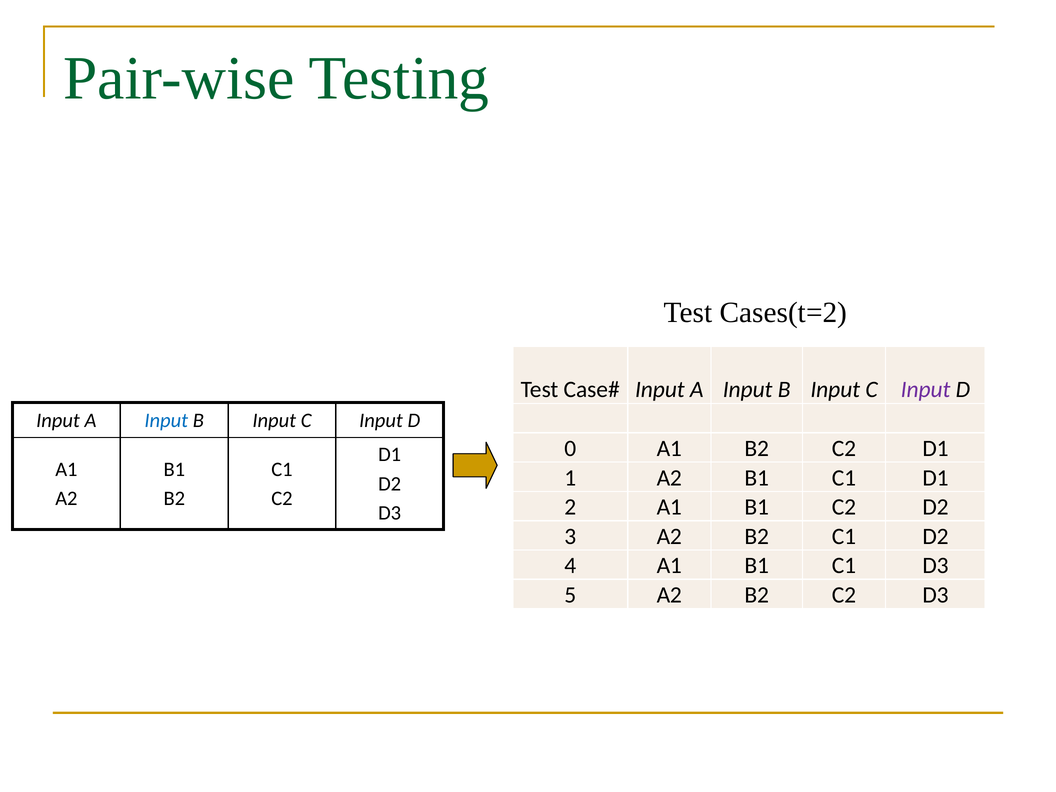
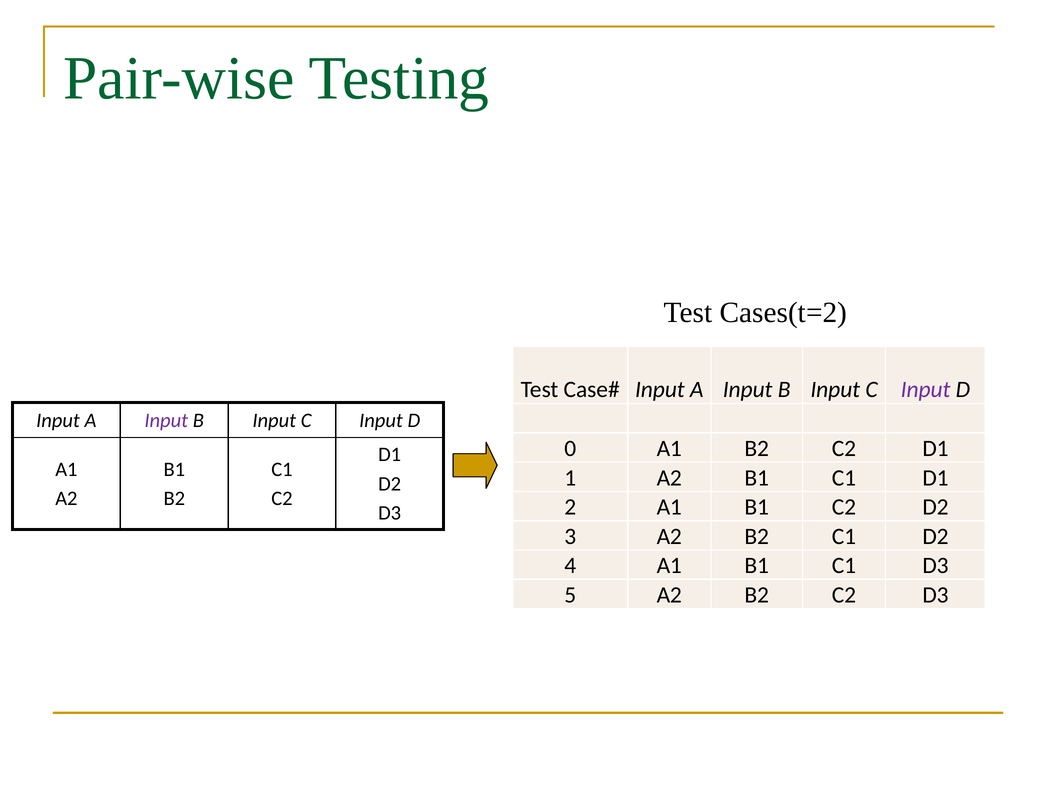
Input at (166, 420) colour: blue -> purple
